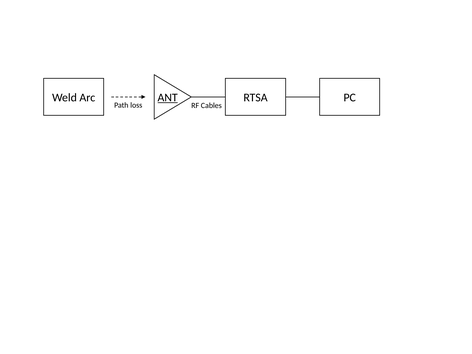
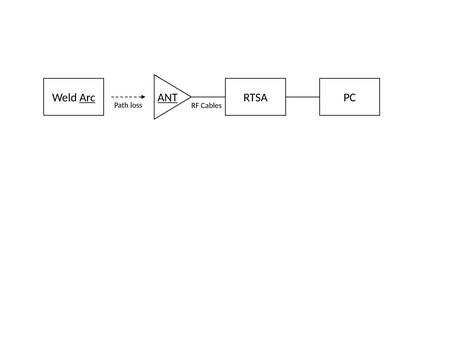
Arc underline: none -> present
